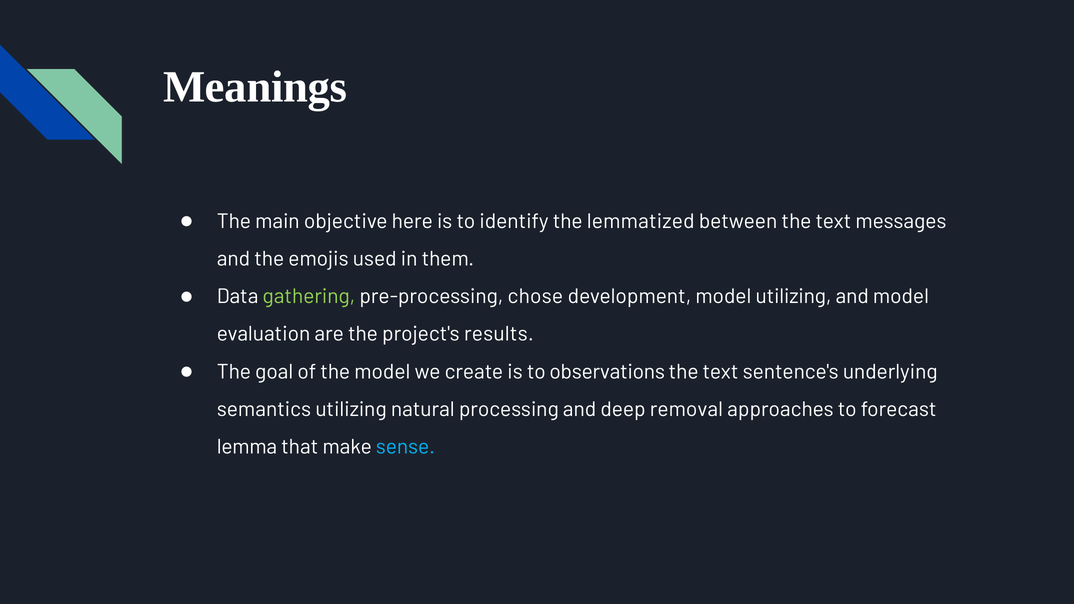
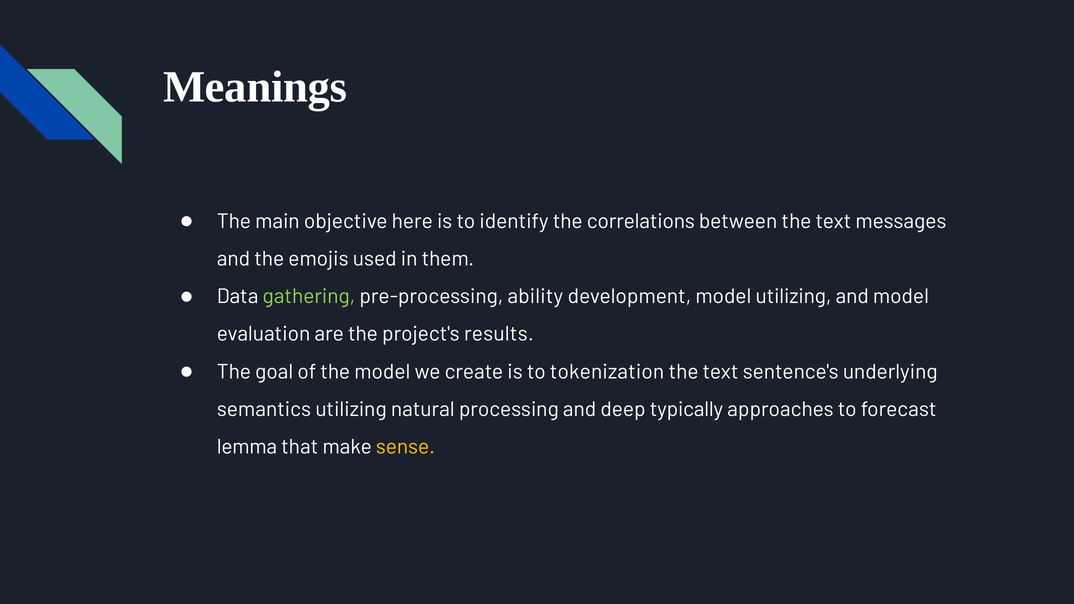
lemmatized: lemmatized -> correlations
chose: chose -> ability
observations: observations -> tokenization
removal: removal -> typically
sense colour: light blue -> yellow
